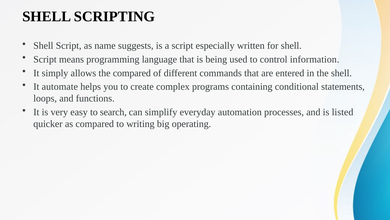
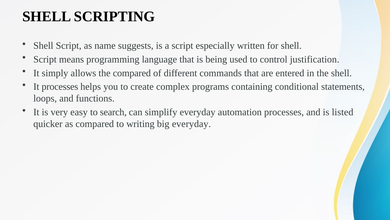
information: information -> justification
It automate: automate -> processes
big operating: operating -> everyday
